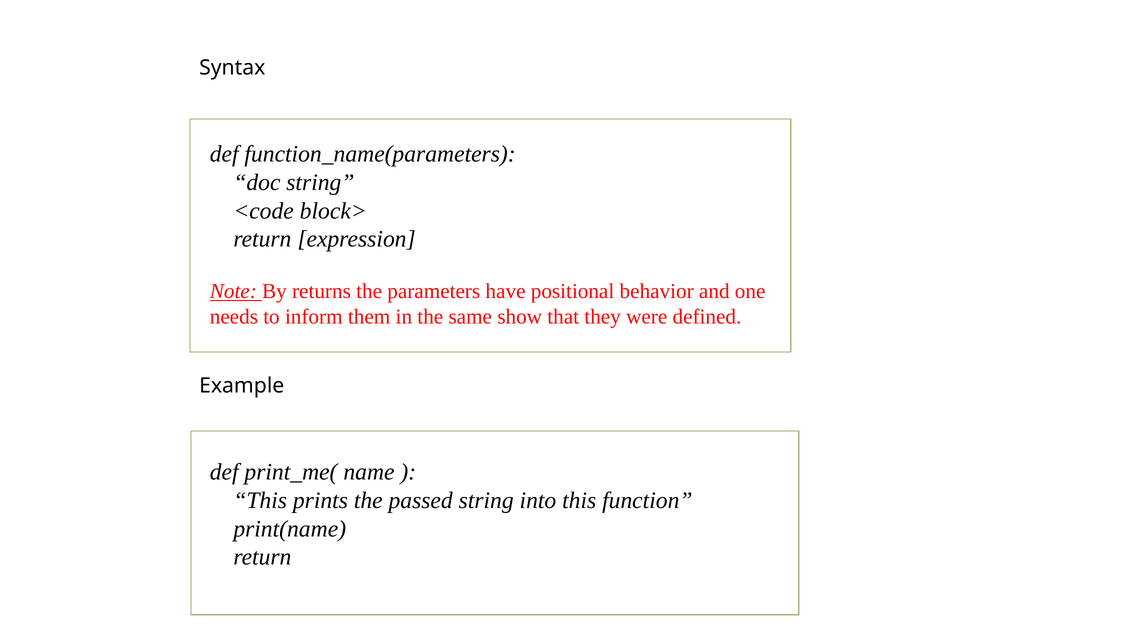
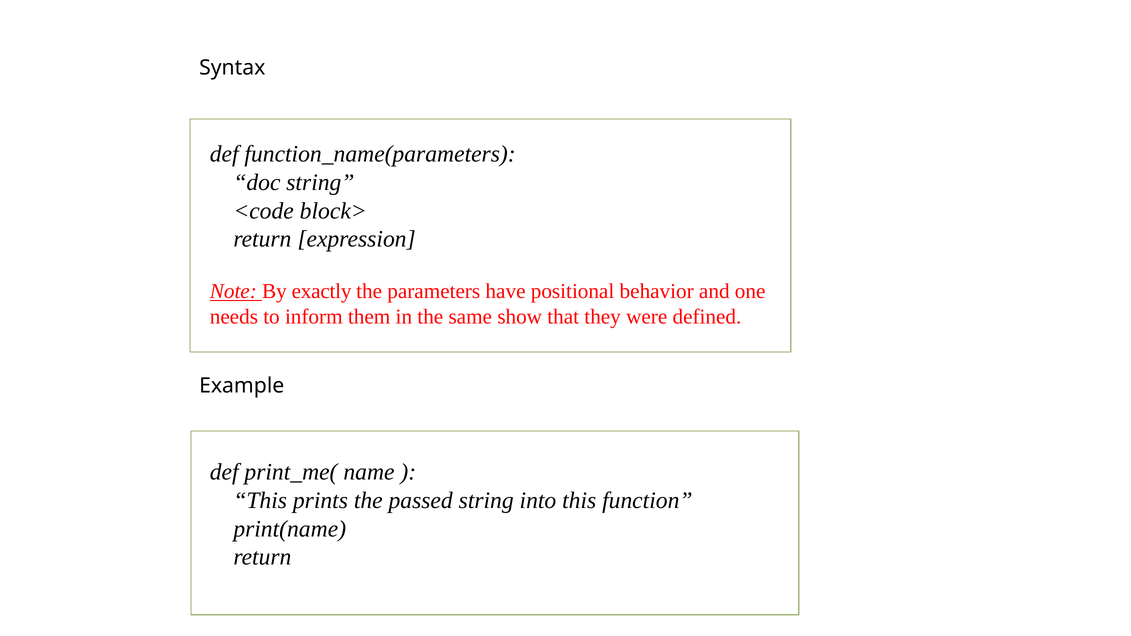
returns: returns -> exactly
